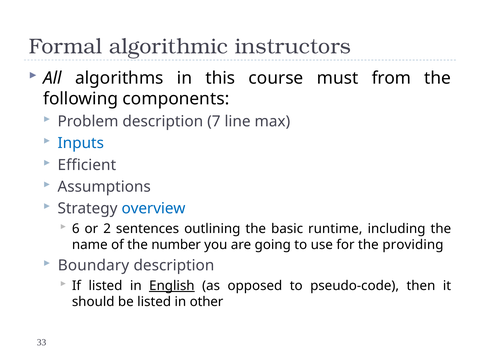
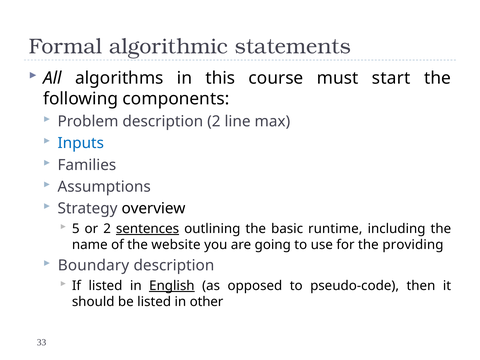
instructors: instructors -> statements
from: from -> start
description 7: 7 -> 2
Efficient: Efficient -> Families
overview colour: blue -> black
6: 6 -> 5
sentences underline: none -> present
number: number -> website
